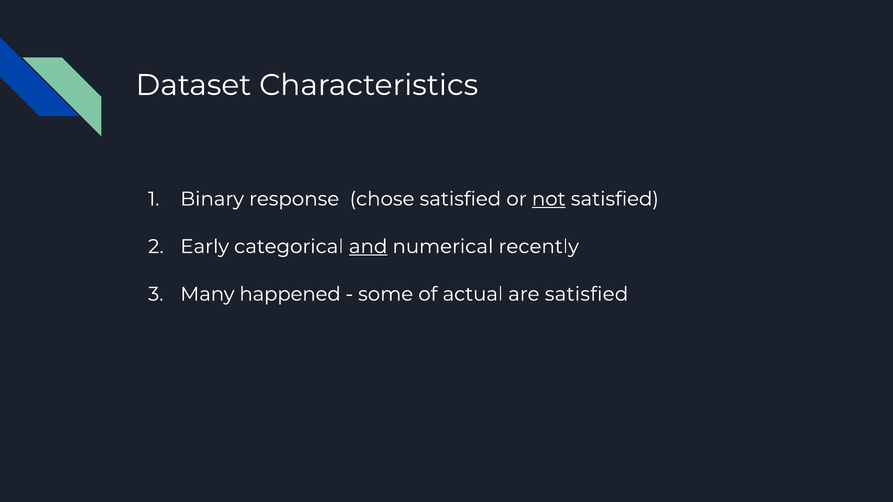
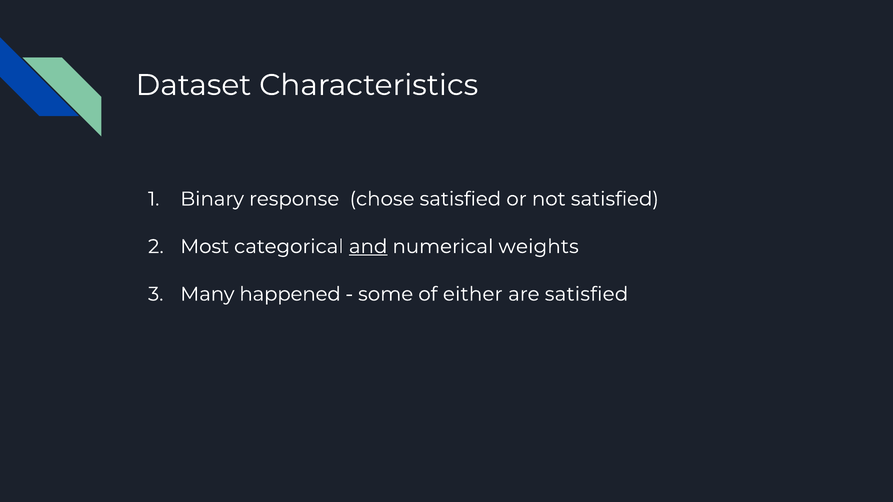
not underline: present -> none
Early: Early -> Most
recently: recently -> weights
actual: actual -> either
